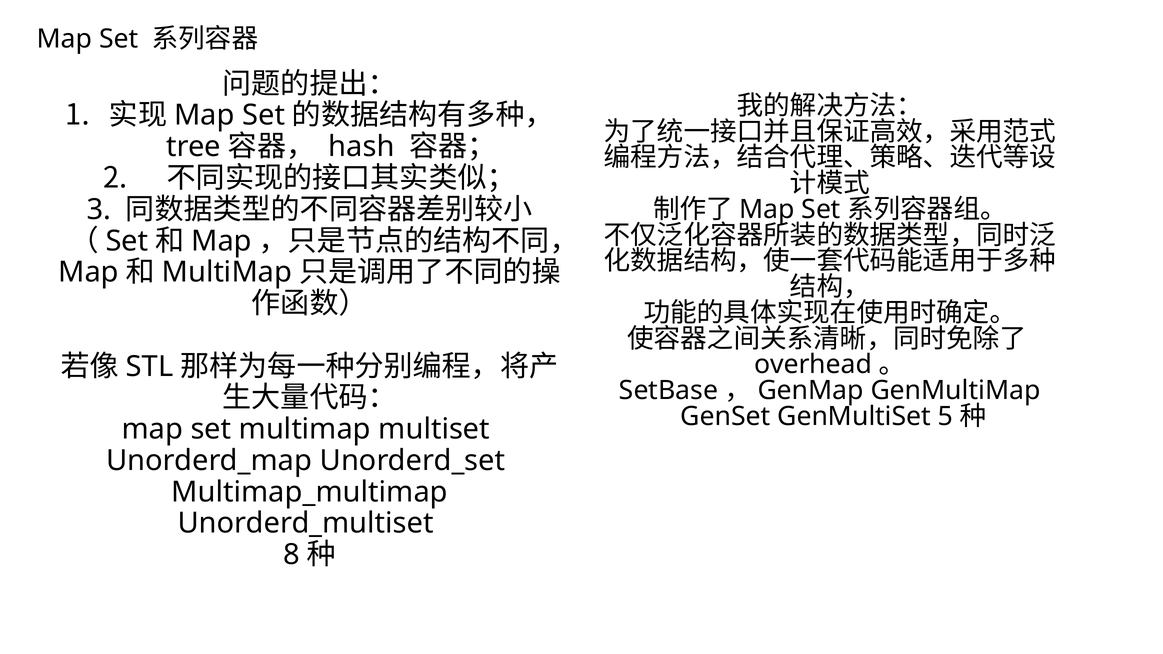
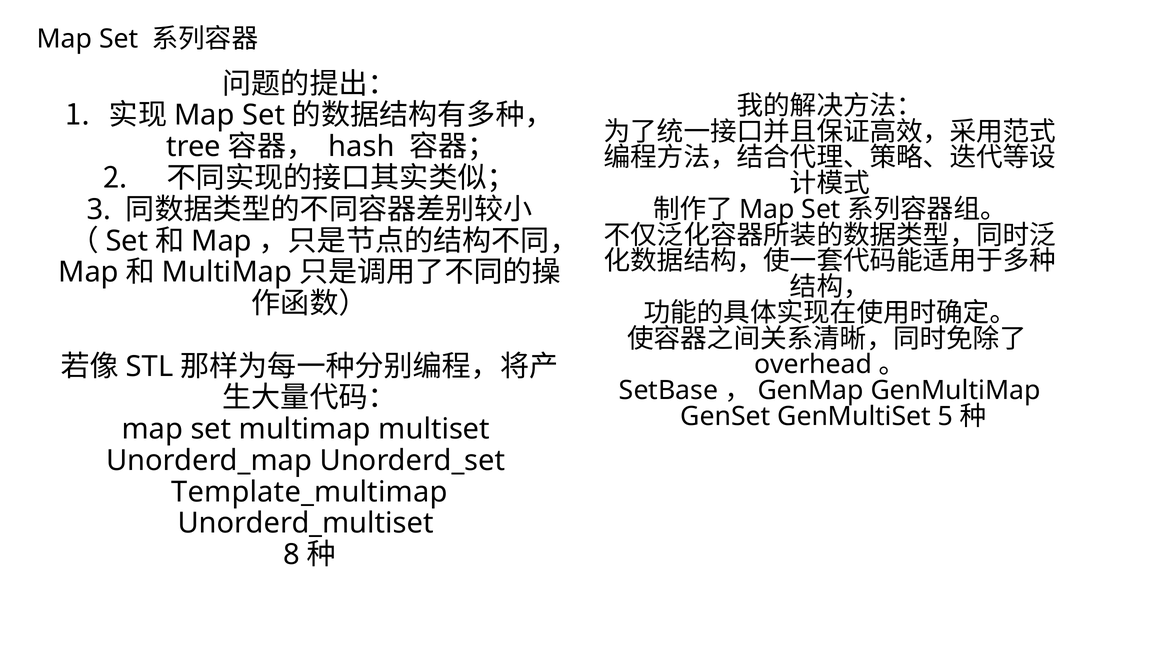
Multimap_multimap: Multimap_multimap -> Template_multimap
